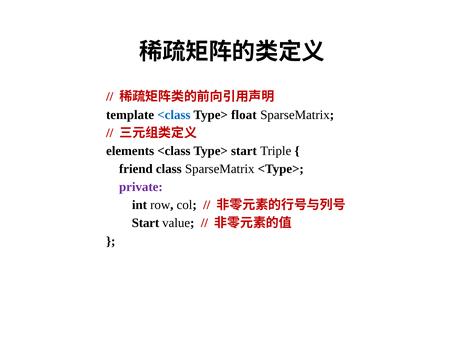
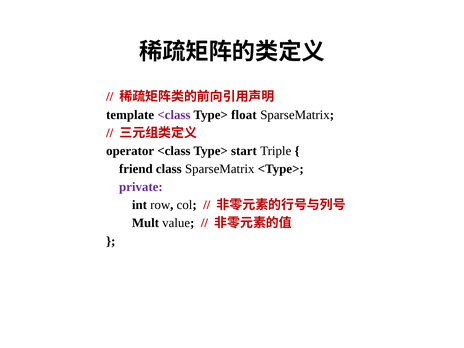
<class at (174, 115) colour: blue -> purple
elements: elements -> operator
Start at (146, 223): Start -> Mult
